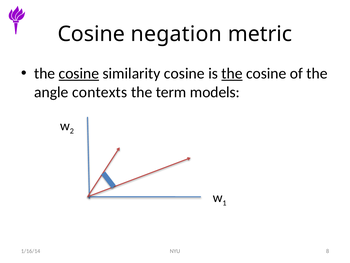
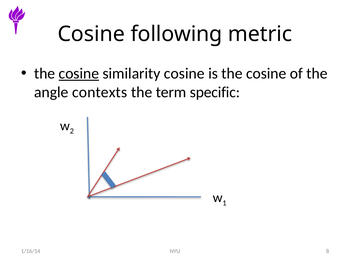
negation: negation -> following
the at (232, 73) underline: present -> none
models: models -> specific
